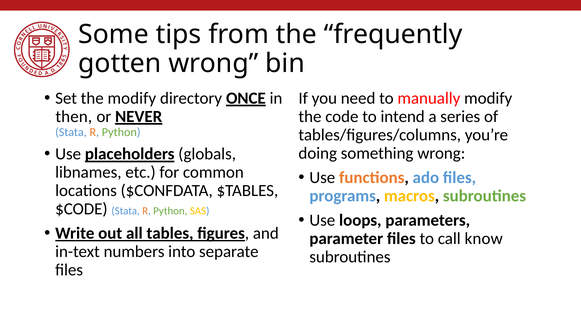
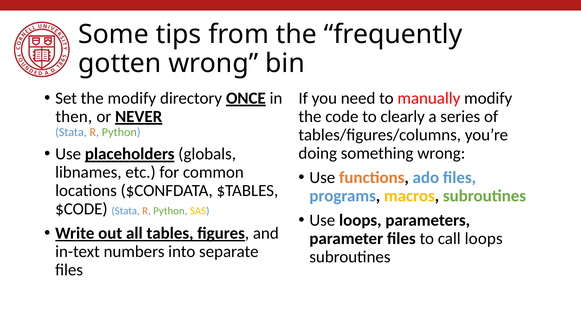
intend: intend -> clearly
call know: know -> loops
